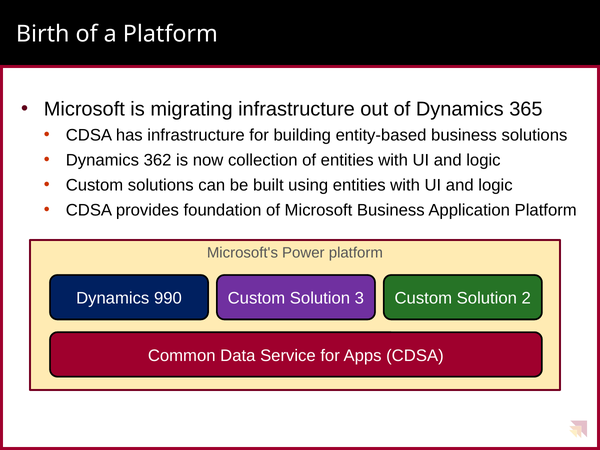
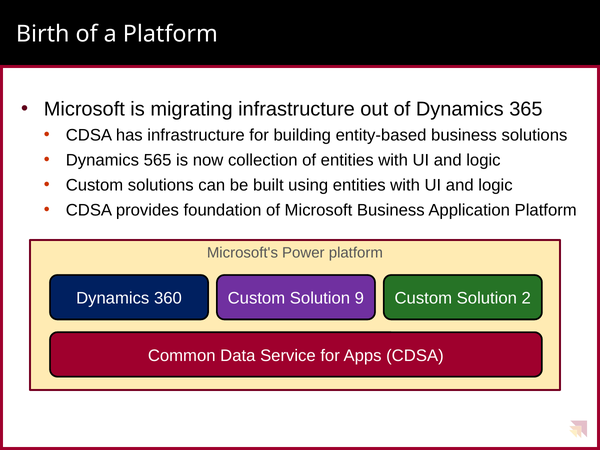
362: 362 -> 565
990: 990 -> 360
3: 3 -> 9
